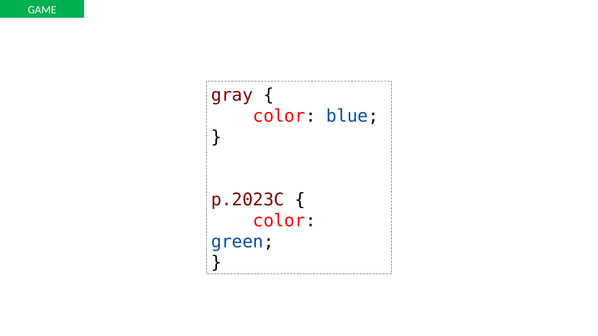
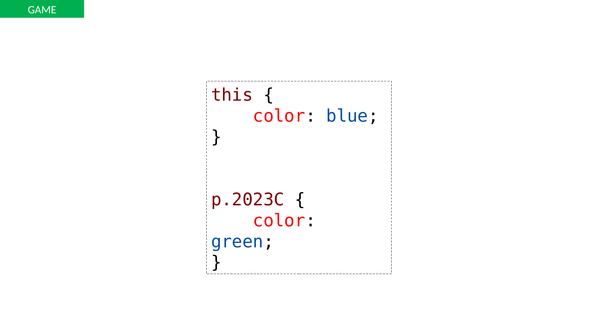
gray: gray -> this
